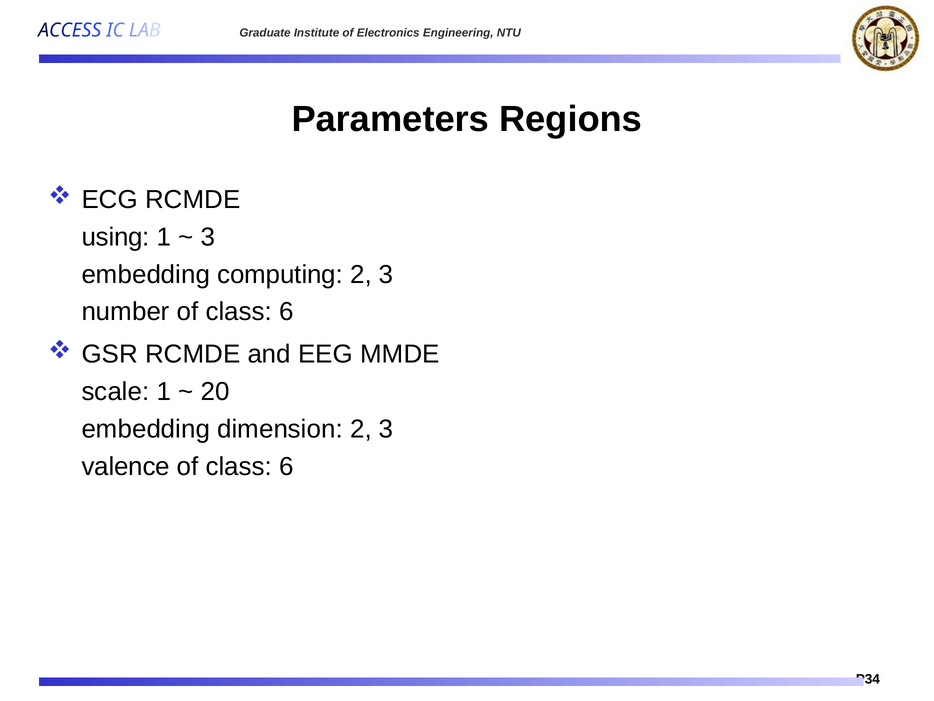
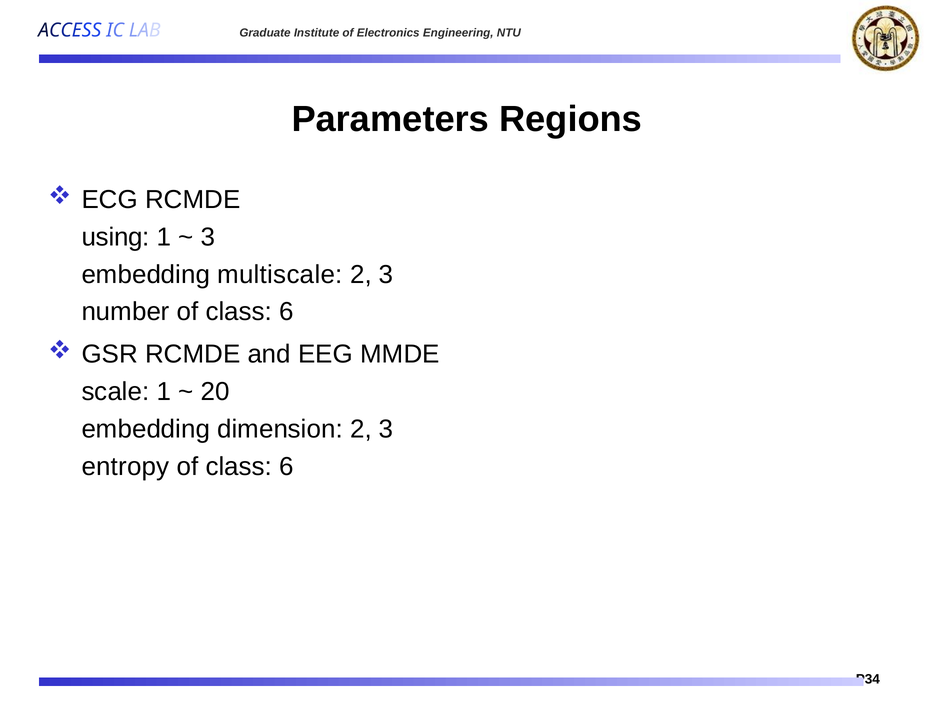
computing: computing -> multiscale
valence: valence -> entropy
